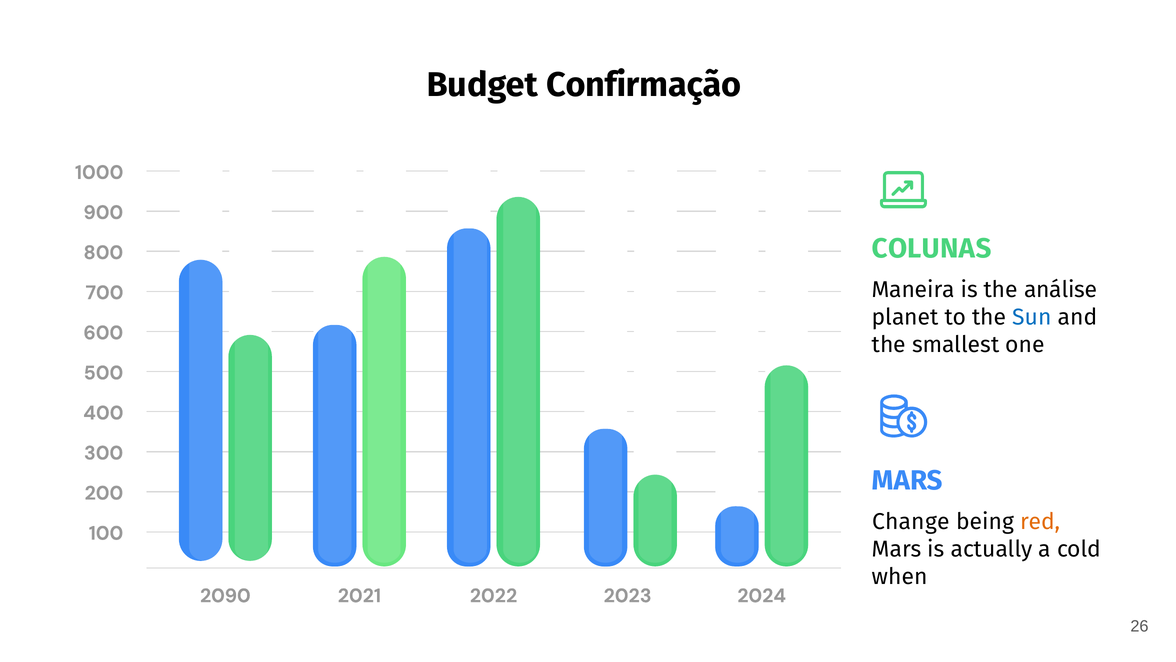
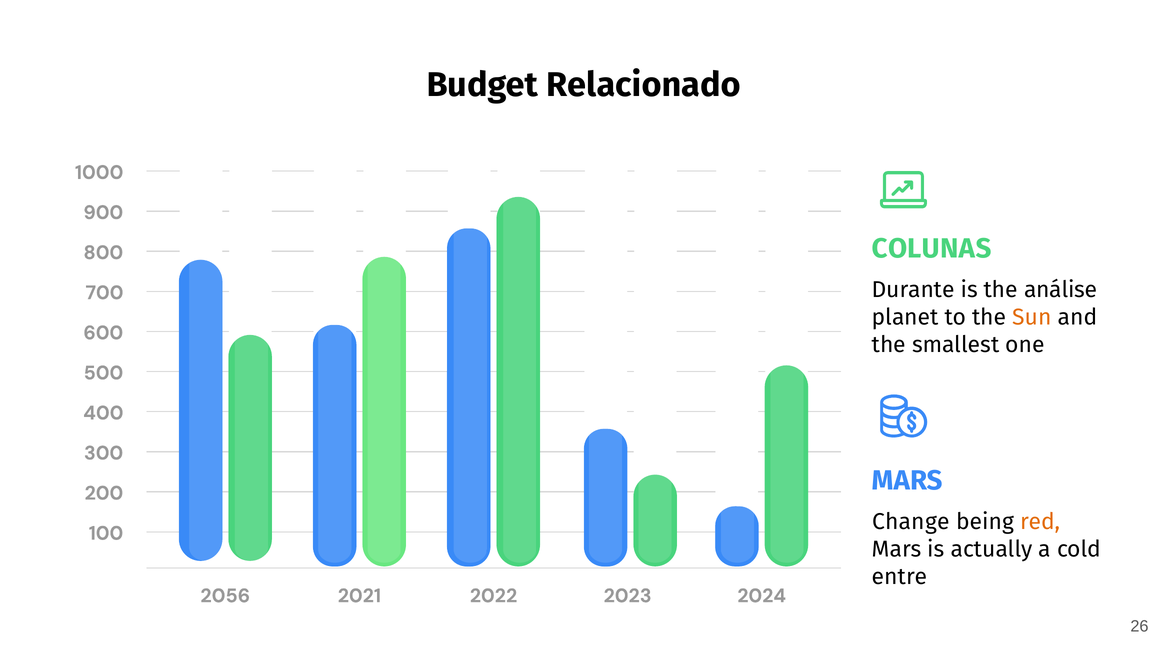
Confirmação: Confirmação -> Relacionado
Maneira: Maneira -> Durante
Sun colour: blue -> orange
when: when -> entre
2090: 2090 -> 2056
